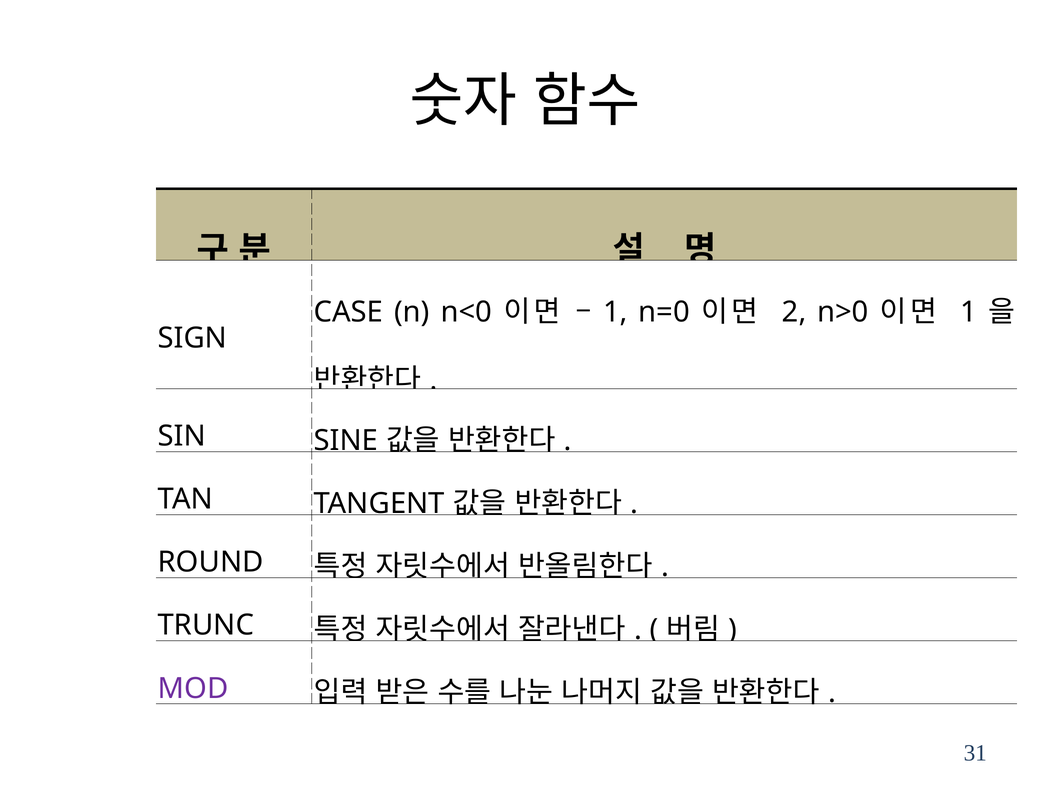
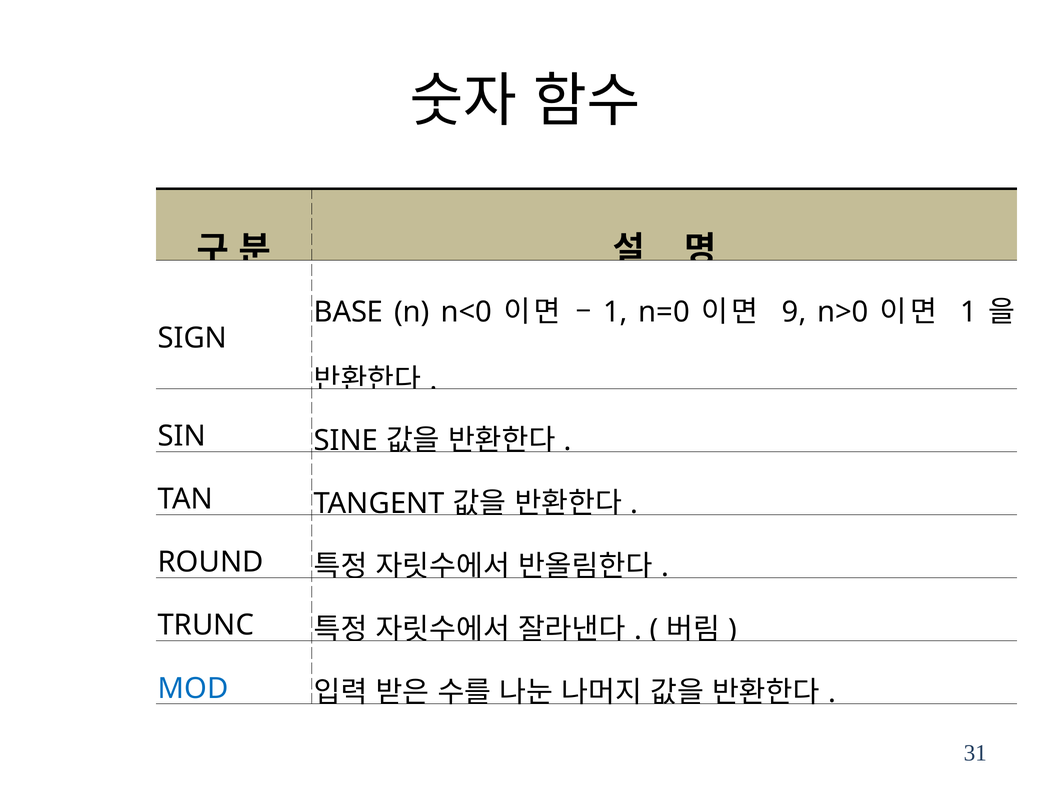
CASE: CASE -> BASE
2: 2 -> 9
MOD colour: purple -> blue
